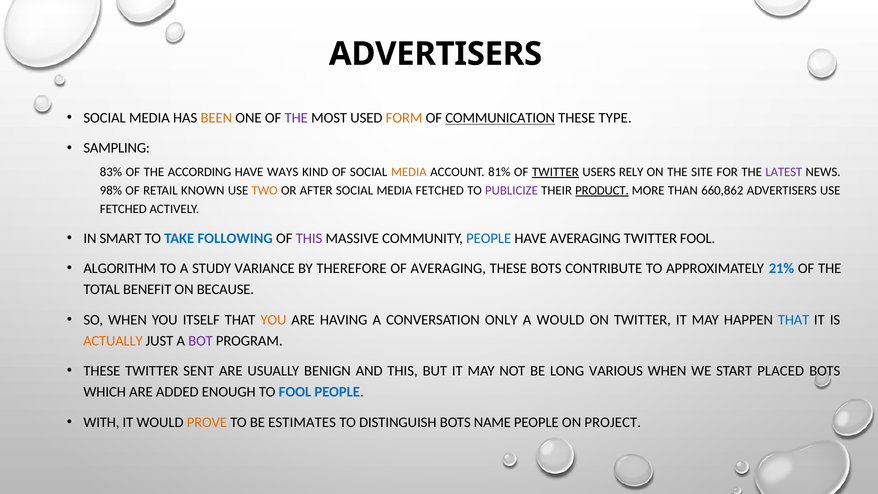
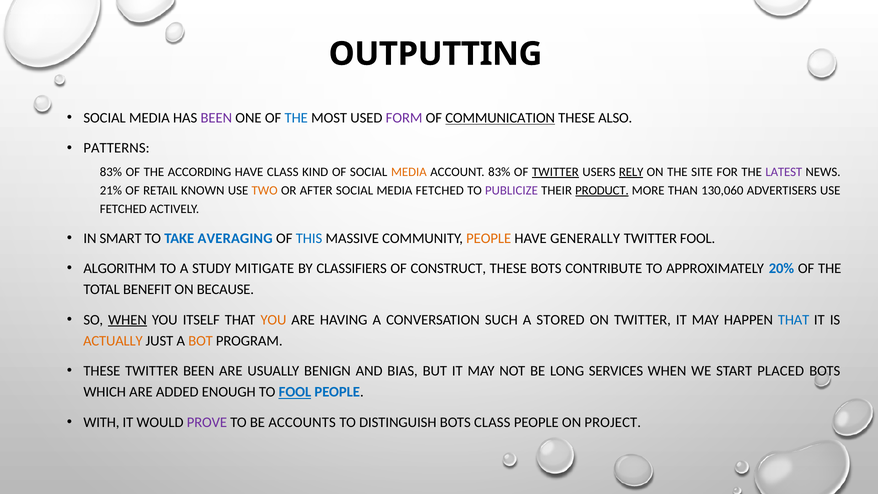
ADVERTISERS at (436, 54): ADVERTISERS -> OUTPUTTING
BEEN at (216, 118) colour: orange -> purple
THE at (296, 118) colour: purple -> blue
FORM colour: orange -> purple
TYPE: TYPE -> ALSO
SAMPLING: SAMPLING -> PATTERNS
HAVE WAYS: WAYS -> CLASS
ACCOUNT 81%: 81% -> 83%
RELY underline: none -> present
98%: 98% -> 21%
660,862: 660,862 -> 130,060
FOLLOWING: FOLLOWING -> AVERAGING
THIS at (309, 238) colour: purple -> blue
PEOPLE at (489, 238) colour: blue -> orange
HAVE AVERAGING: AVERAGING -> GENERALLY
VARIANCE: VARIANCE -> MITIGATE
THEREFORE: THEREFORE -> CLASSIFIERS
OF AVERAGING: AVERAGING -> CONSTRUCT
21%: 21% -> 20%
WHEN at (128, 320) underline: none -> present
ONLY: ONLY -> SUCH
A WOULD: WOULD -> STORED
BOT colour: purple -> orange
TWITTER SENT: SENT -> BEEN
AND THIS: THIS -> BIAS
VARIOUS: VARIOUS -> SERVICES
FOOL at (295, 392) underline: none -> present
PROVE colour: orange -> purple
ESTIMATES: ESTIMATES -> ACCOUNTS
BOTS NAME: NAME -> CLASS
